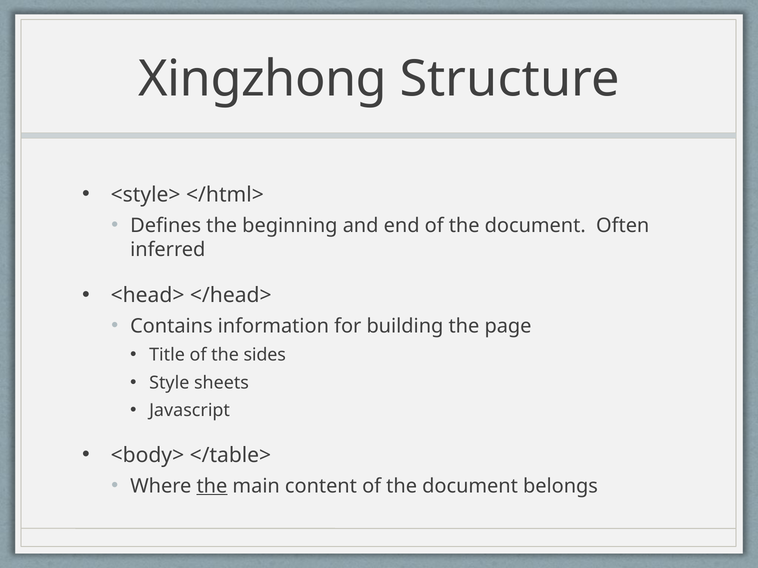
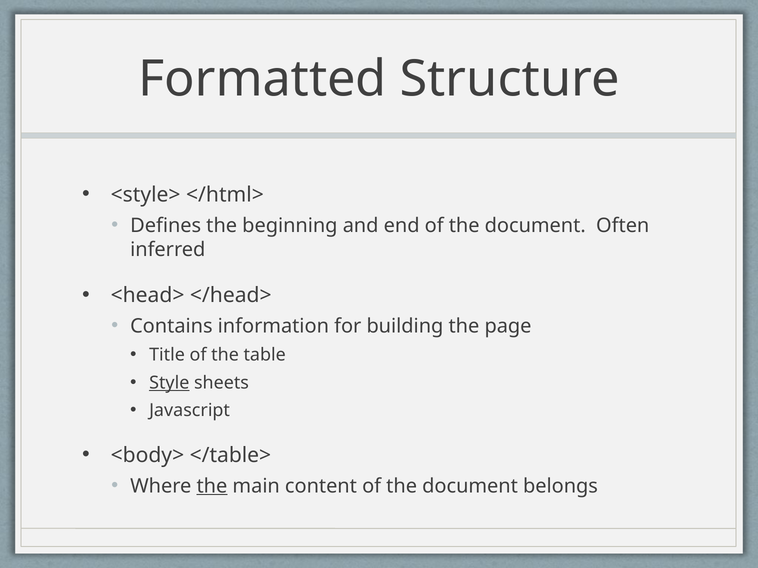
Xingzhong: Xingzhong -> Formatted
sides: sides -> table
Style underline: none -> present
